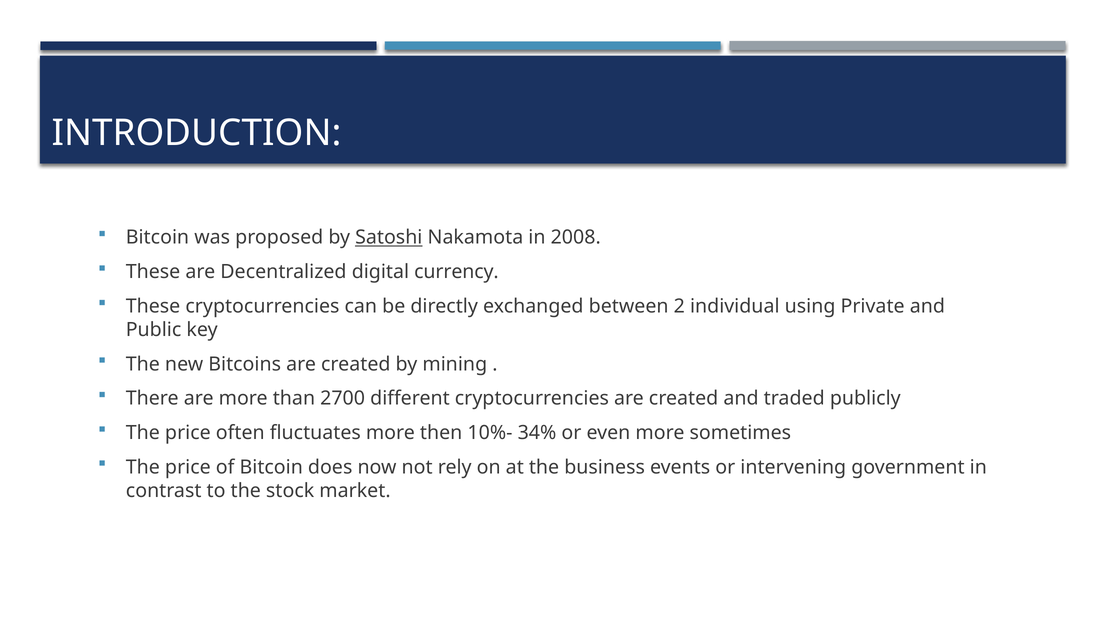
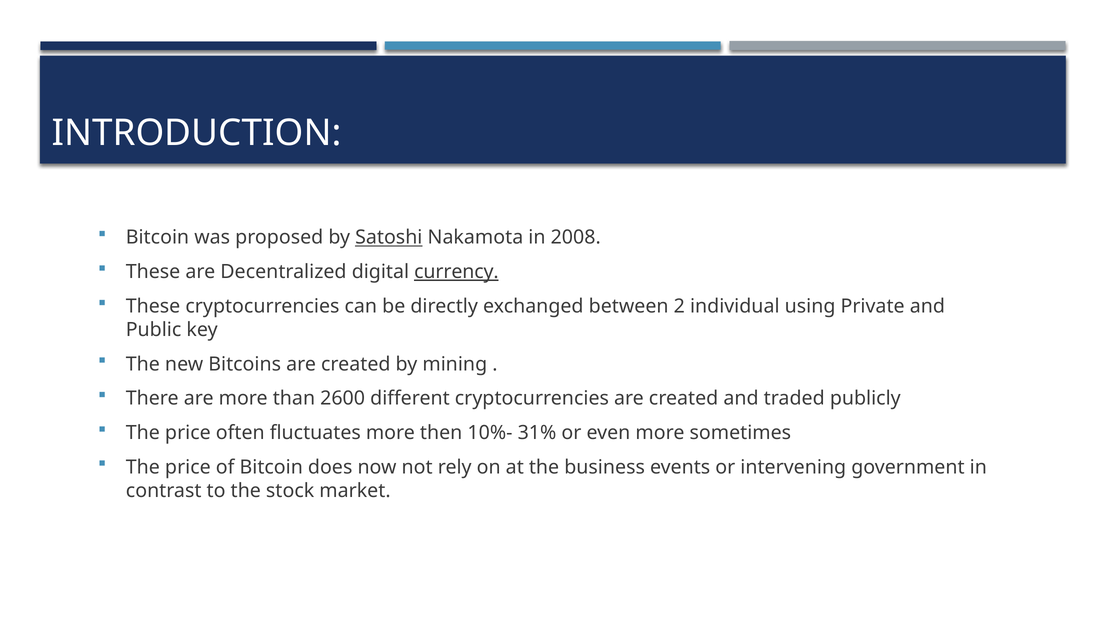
currency underline: none -> present
2700: 2700 -> 2600
34%: 34% -> 31%
